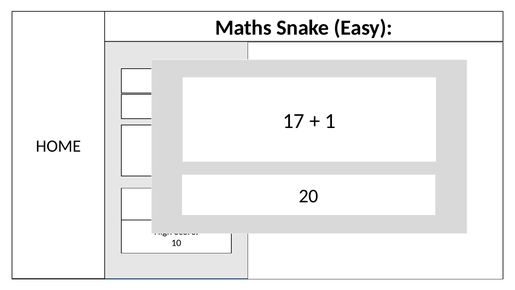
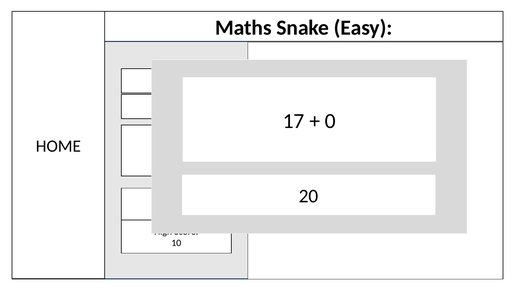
1 at (330, 121): 1 -> 0
